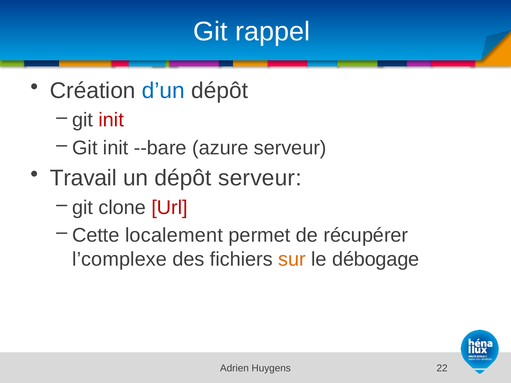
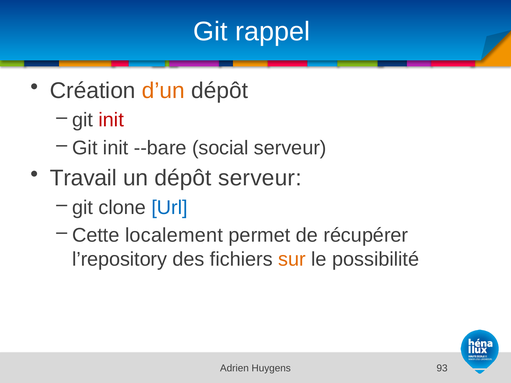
d’un colour: blue -> orange
azure: azure -> social
Url colour: red -> blue
l’complexe: l’complexe -> l’repository
débogage: débogage -> possibilité
22: 22 -> 93
